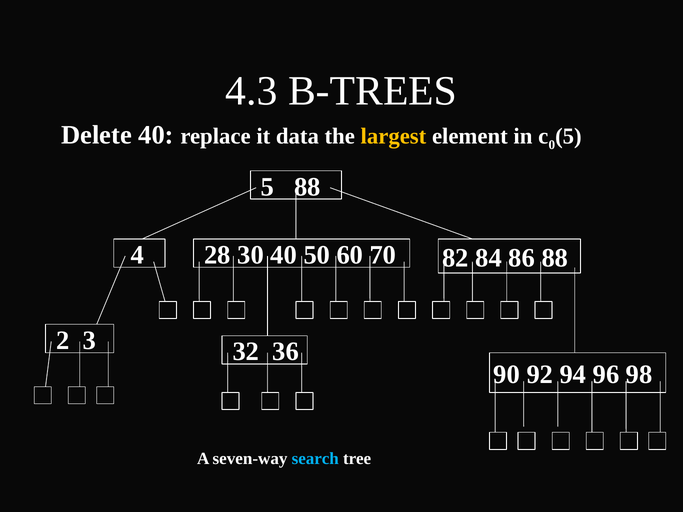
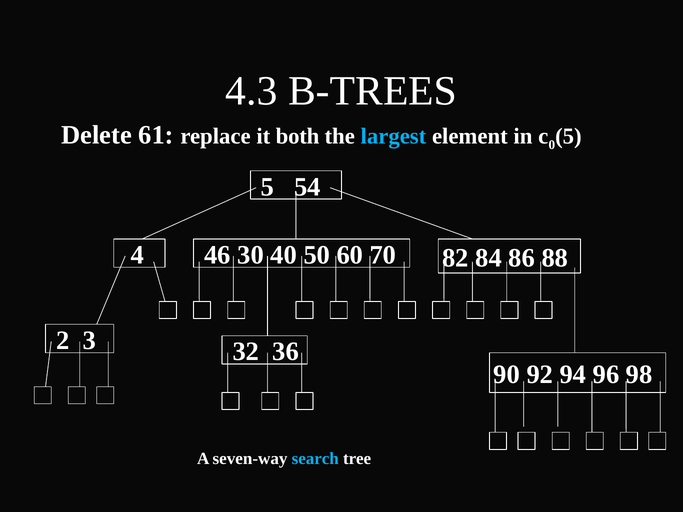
Delete 40: 40 -> 61
data: data -> both
largest colour: yellow -> light blue
5 88: 88 -> 54
28: 28 -> 46
